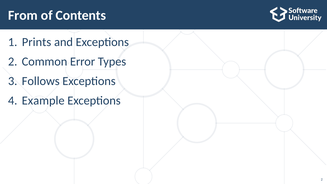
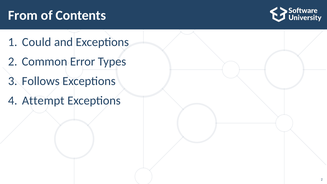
Prints: Prints -> Could
Example: Example -> Attempt
